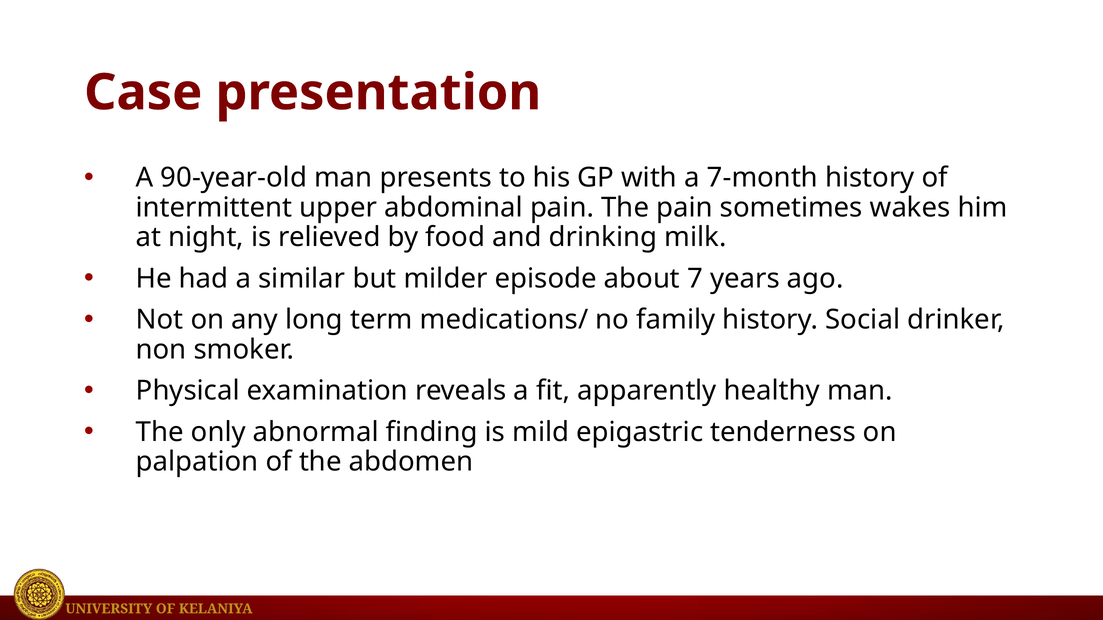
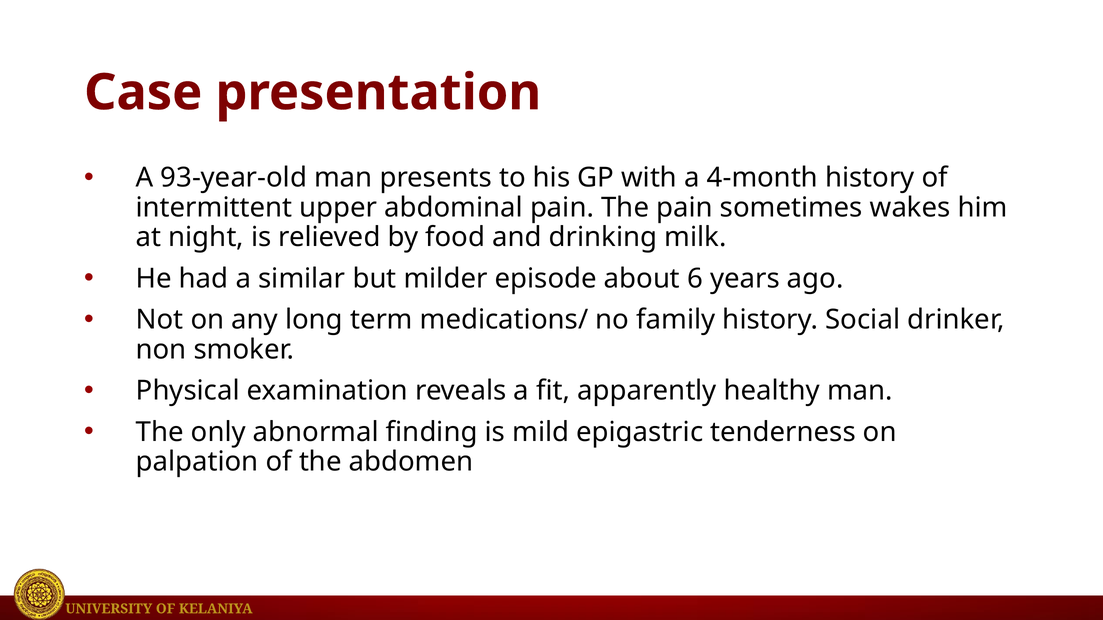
90-year-old: 90-year-old -> 93-year-old
7-month: 7-month -> 4-month
7: 7 -> 6
